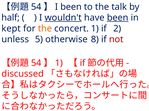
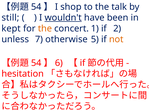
I been: been -> shop
half: half -> still
been at (118, 18) underline: present -> none
5: 5 -> 7
8: 8 -> 5
not colour: red -> orange
1: 1 -> 6
discussed: discussed -> hesitation
